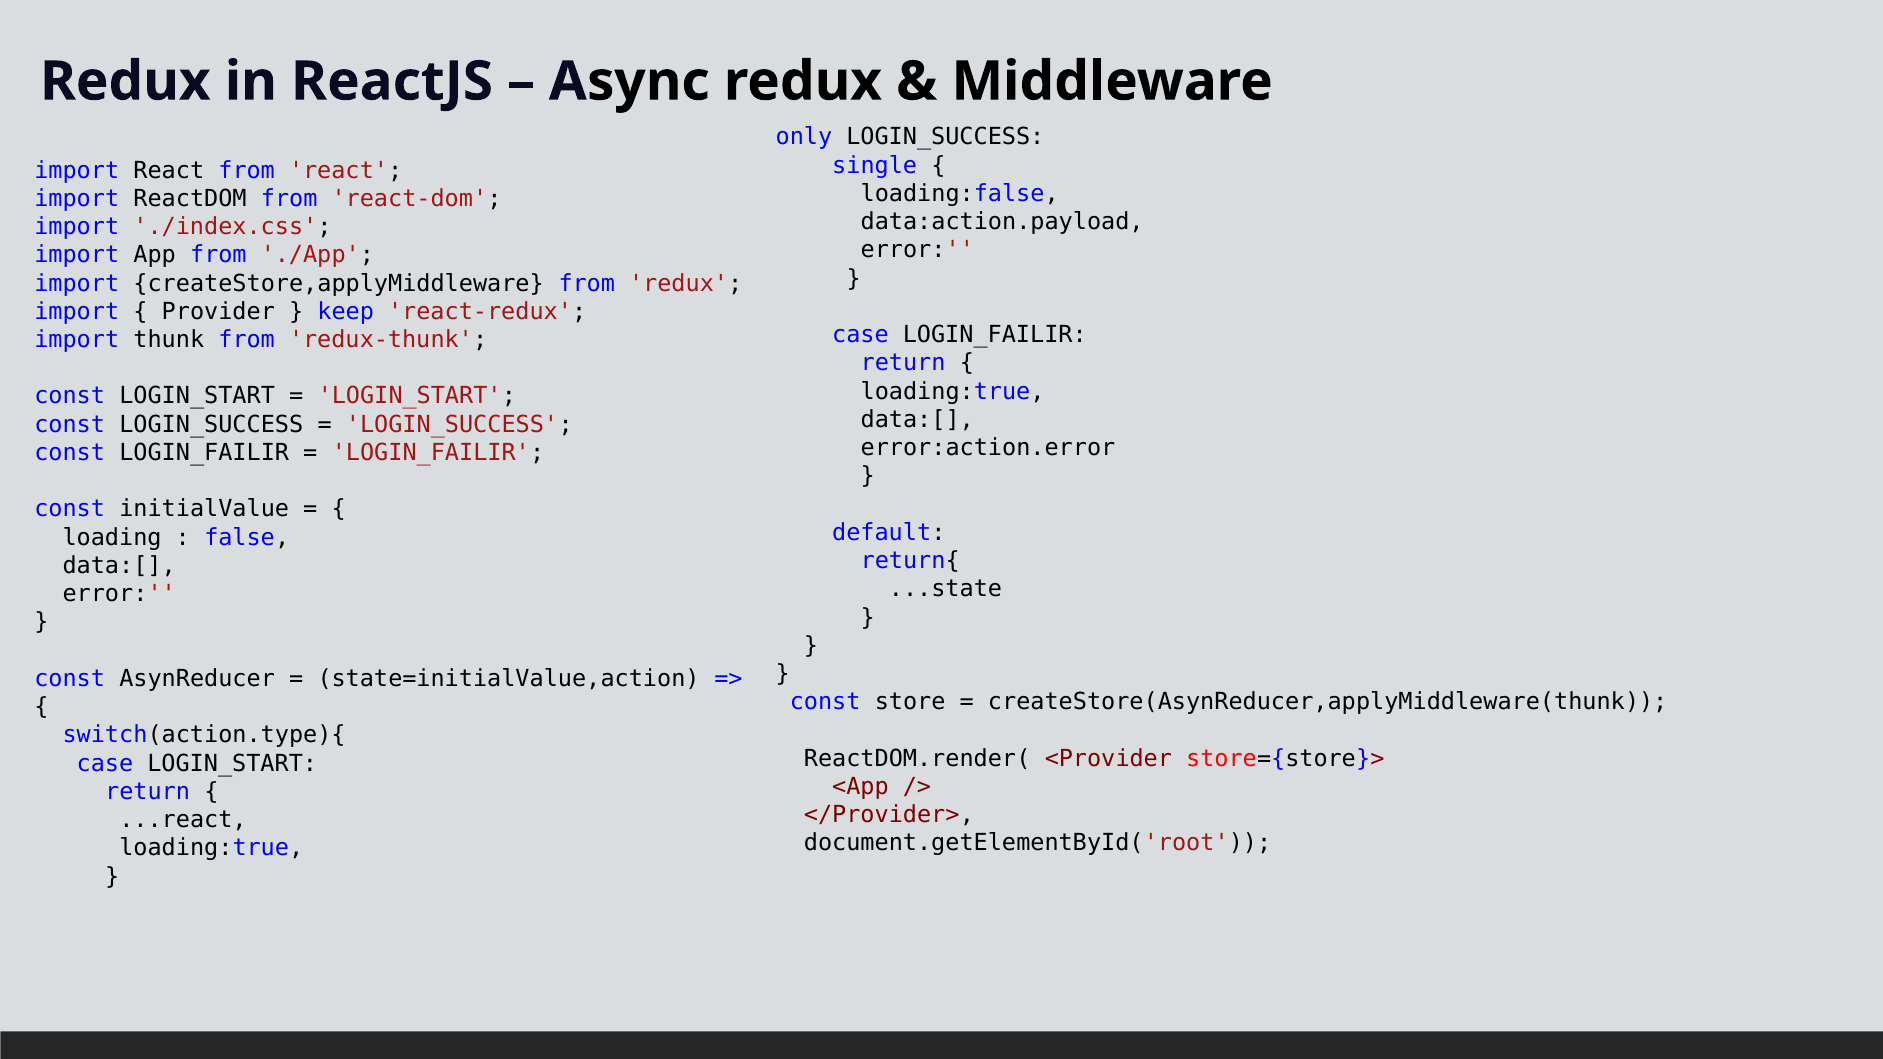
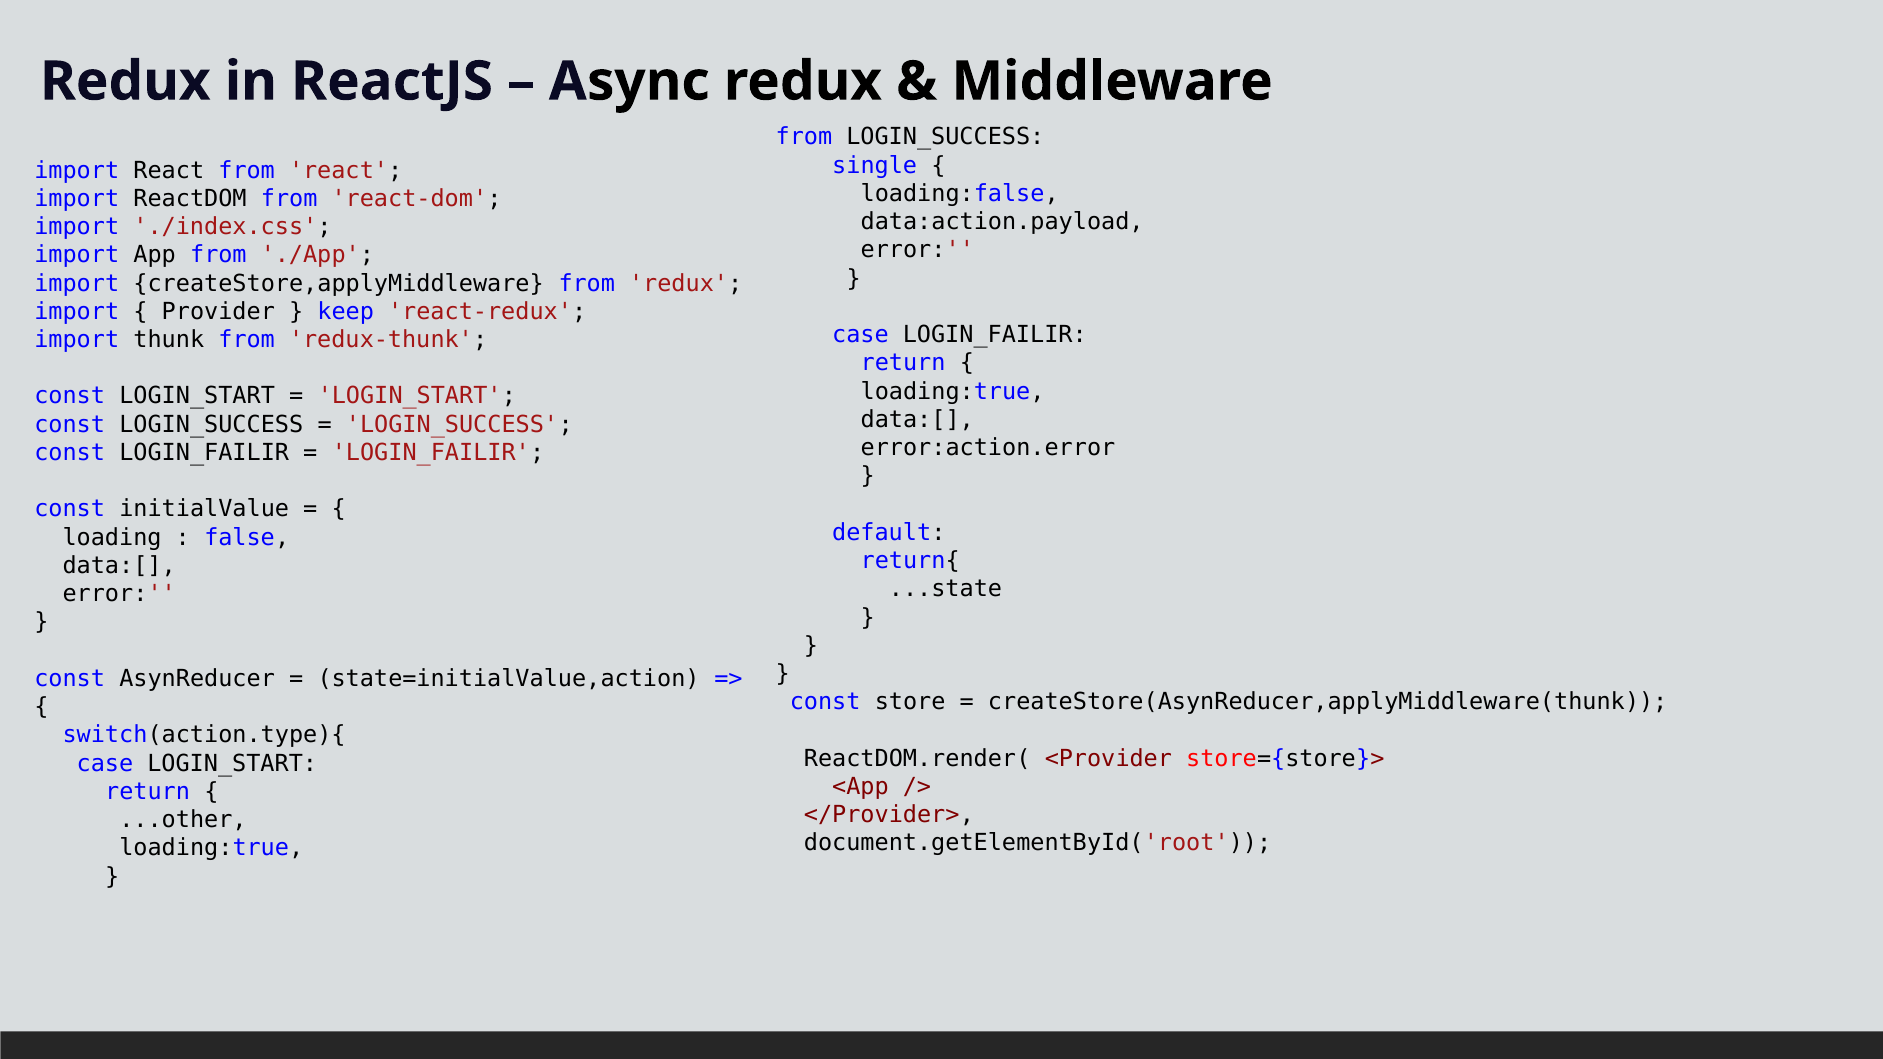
only at (804, 137): only -> from
...react: ...react -> ...other
